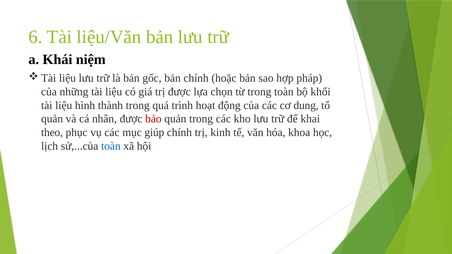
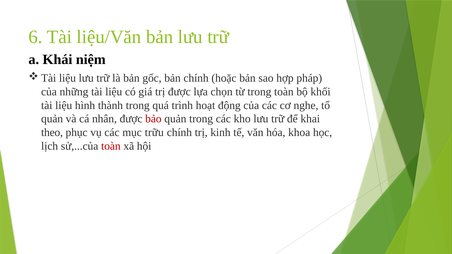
dung: dung -> nghe
giúp: giúp -> trữu
toàn at (111, 146) colour: blue -> red
